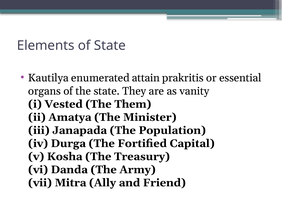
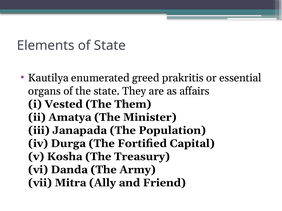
attain: attain -> greed
vanity: vanity -> affairs
